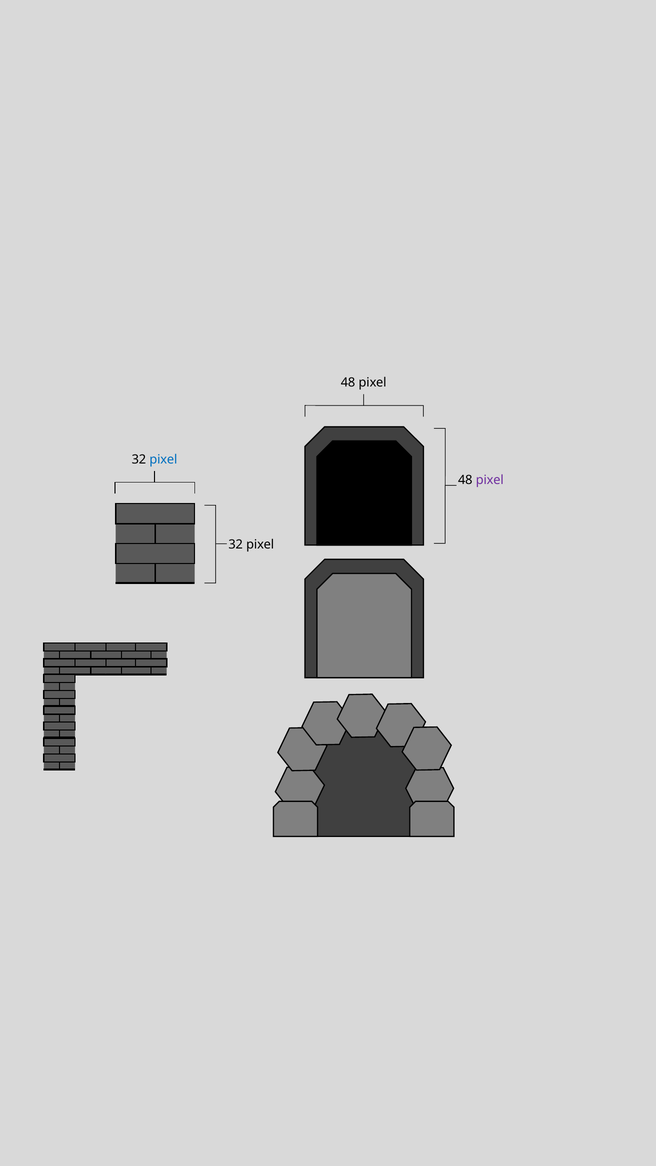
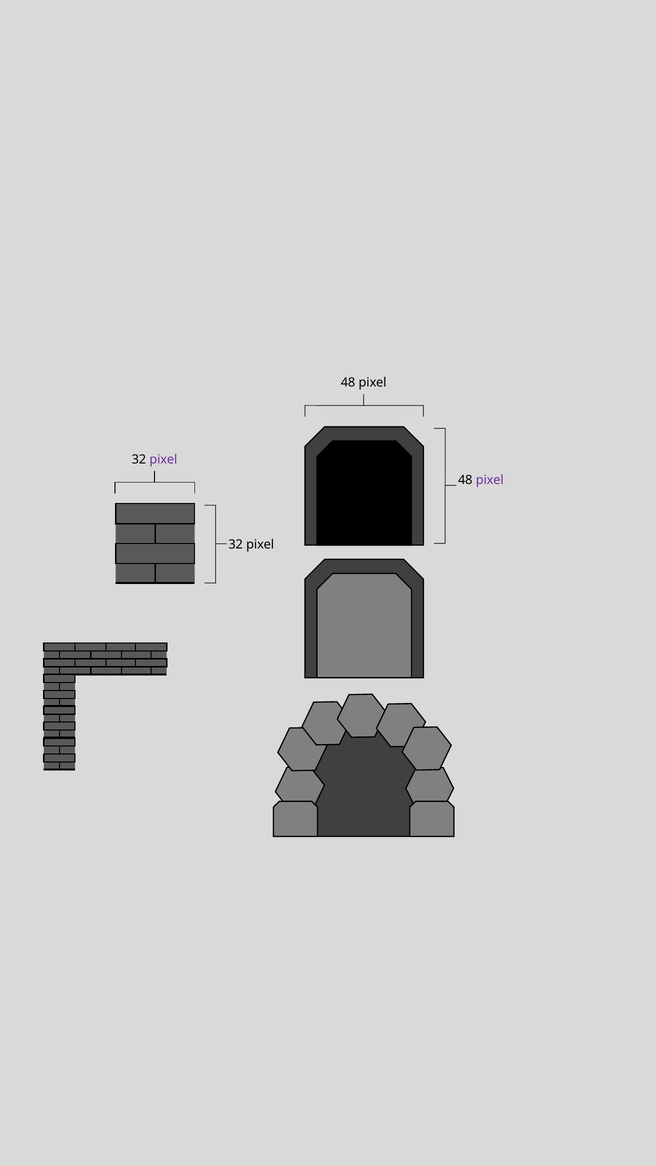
pixel at (163, 460) colour: blue -> purple
